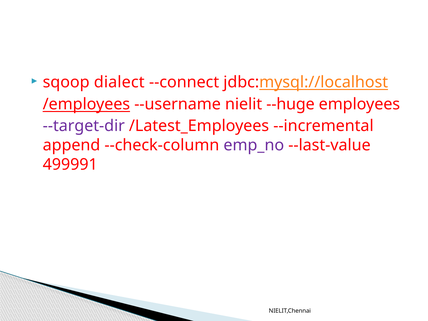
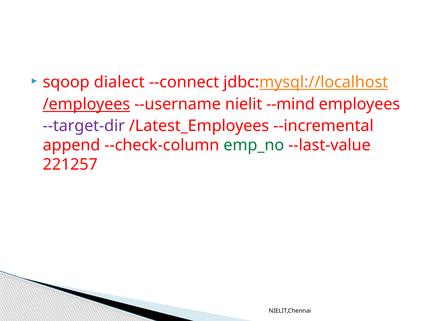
--huge: --huge -> --mind
emp_no colour: purple -> green
499991: 499991 -> 221257
